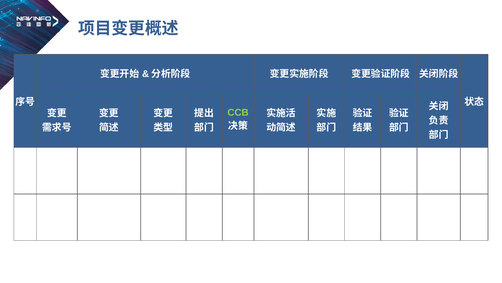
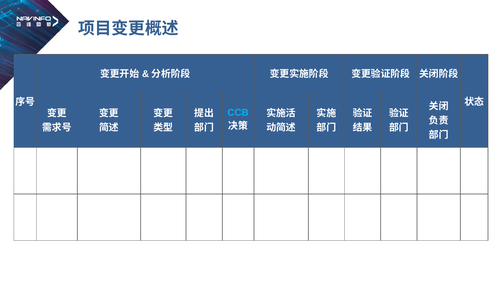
CCB colour: light green -> light blue
